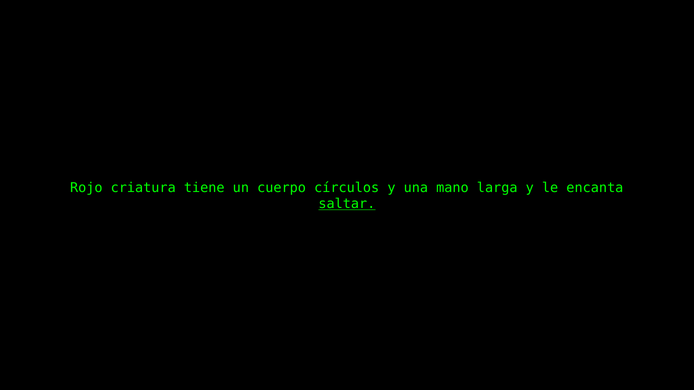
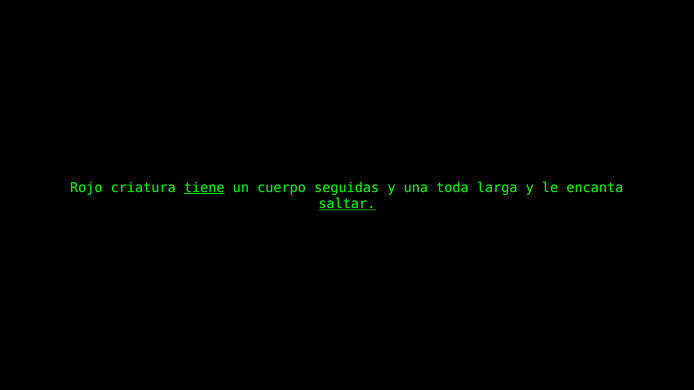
tiene underline: none -> present
círculos: círculos -> seguidas
mano: mano -> toda
